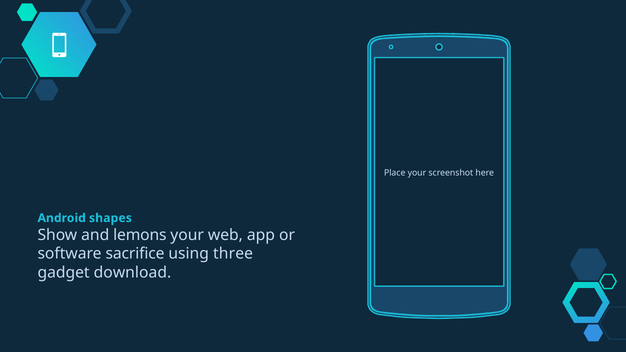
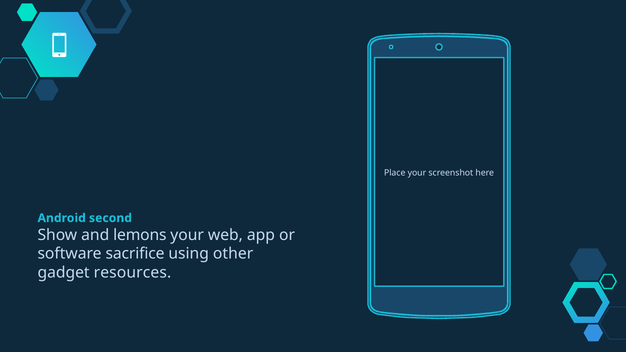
shapes: shapes -> second
three: three -> other
download: download -> resources
